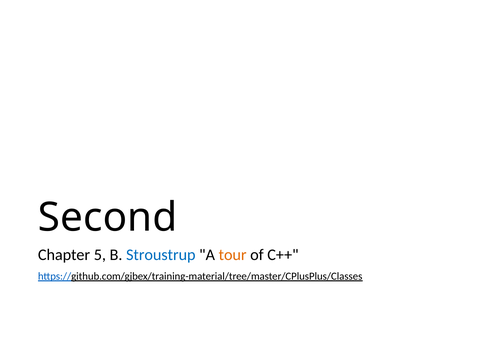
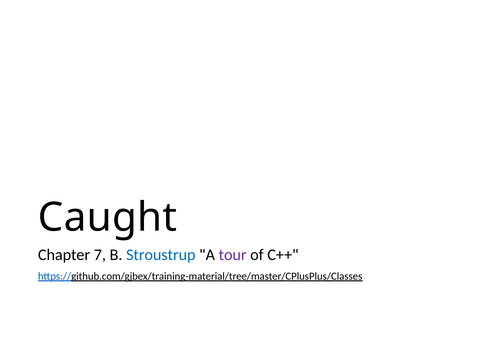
Second: Second -> Caught
5: 5 -> 7
tour colour: orange -> purple
